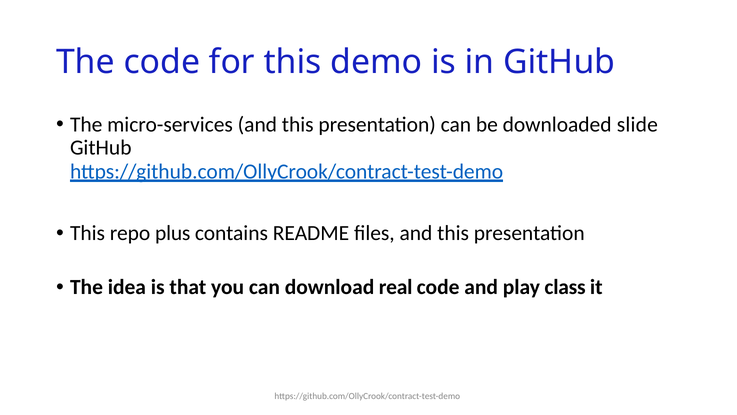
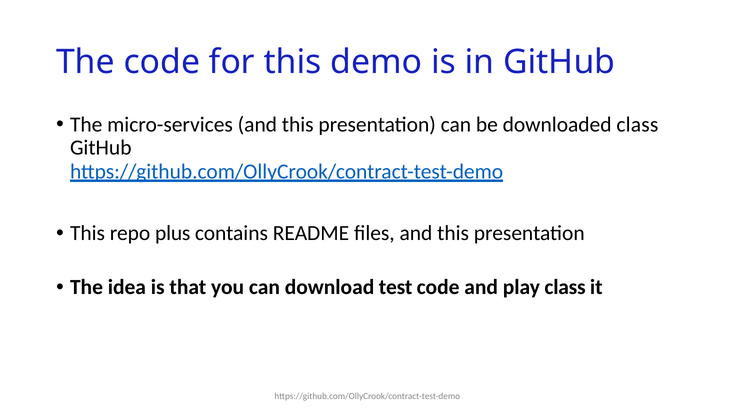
downloaded slide: slide -> class
real: real -> test
